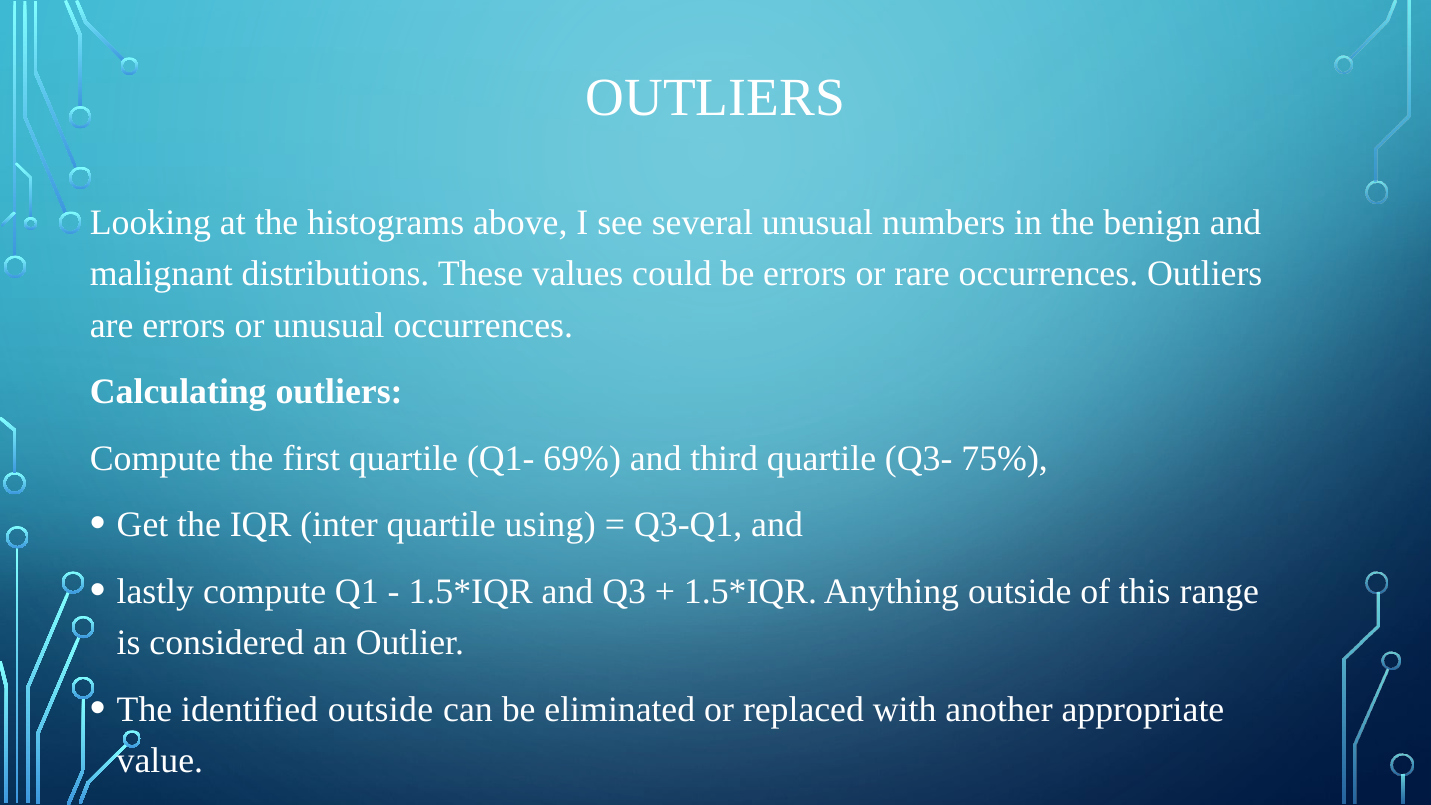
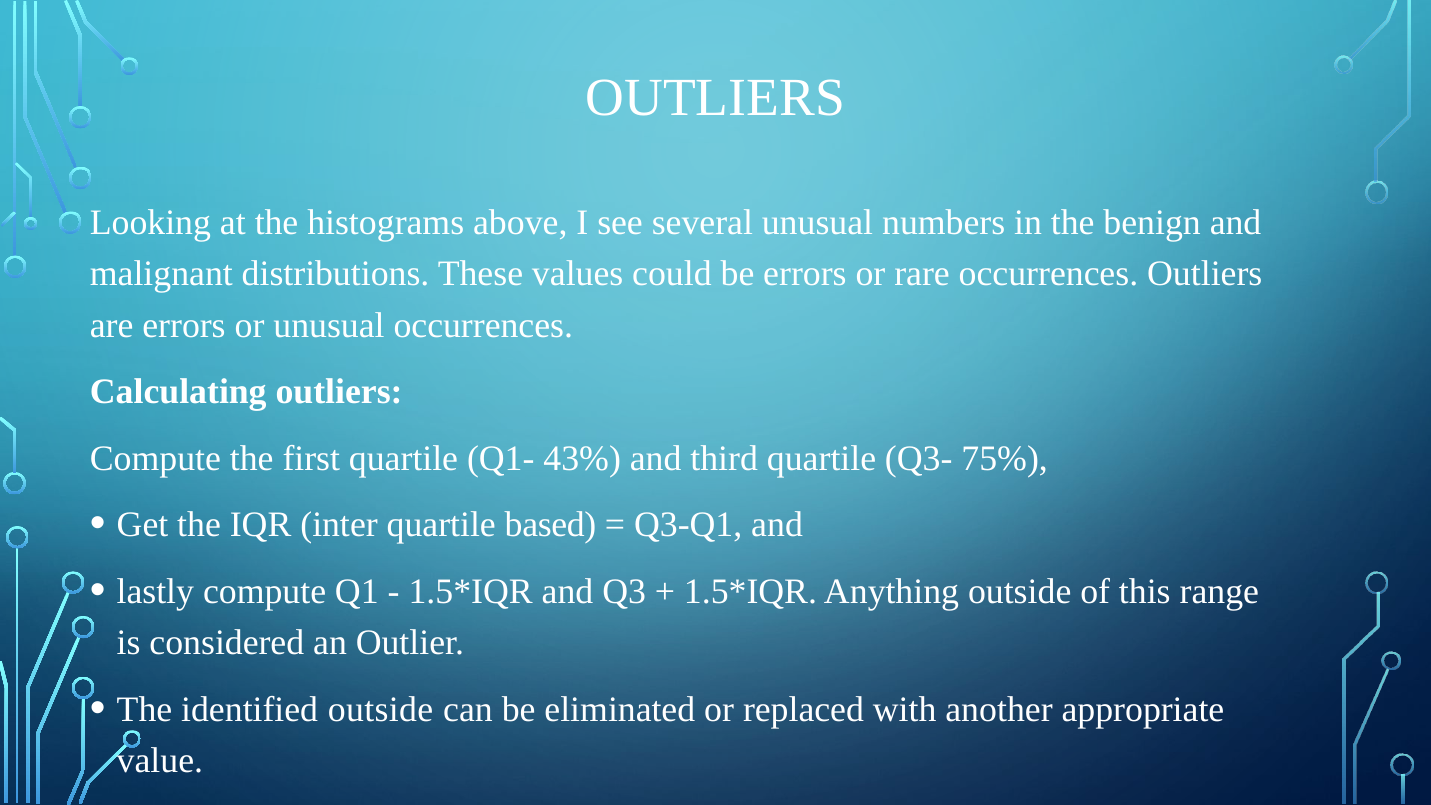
69%: 69% -> 43%
using: using -> based
